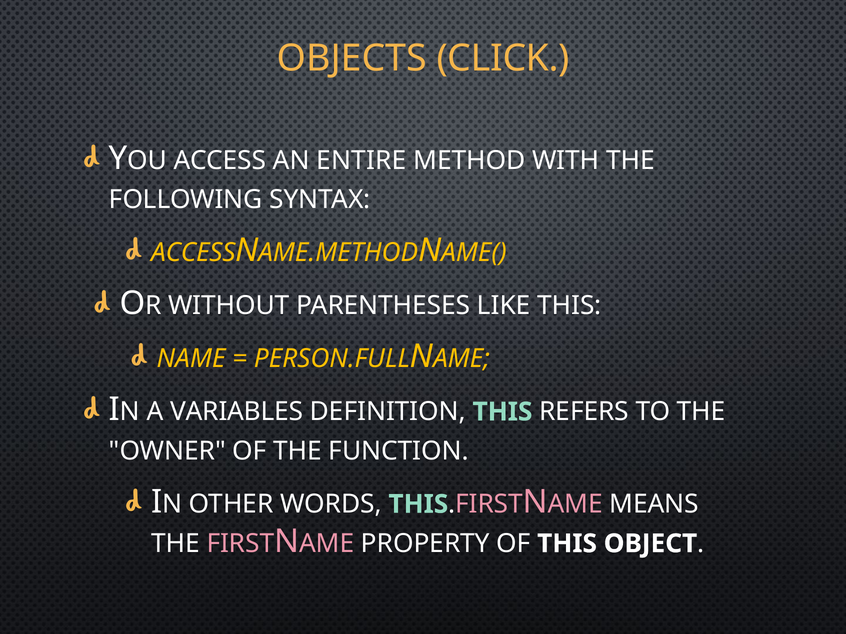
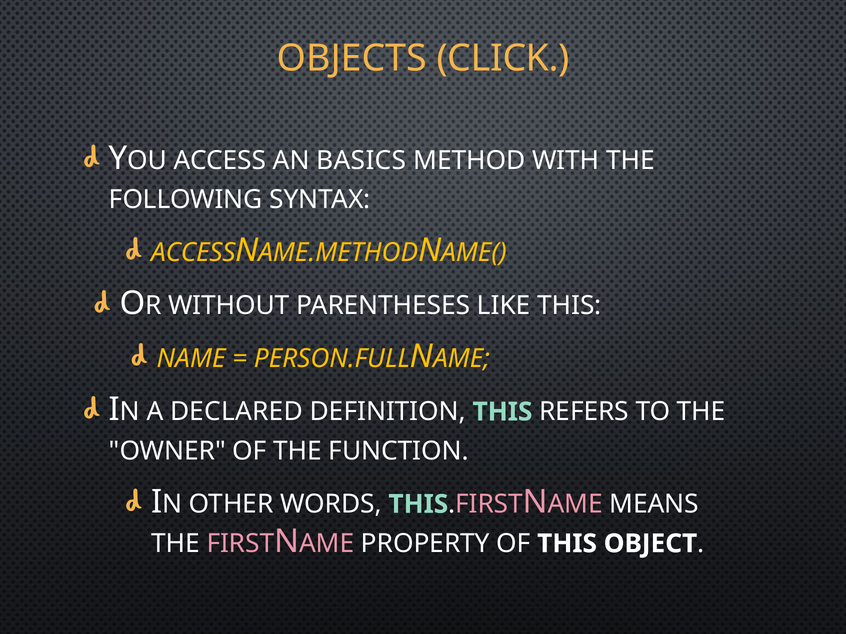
ENTIRE: ENTIRE -> BASICS
VARIABLES: VARIABLES -> DECLARED
